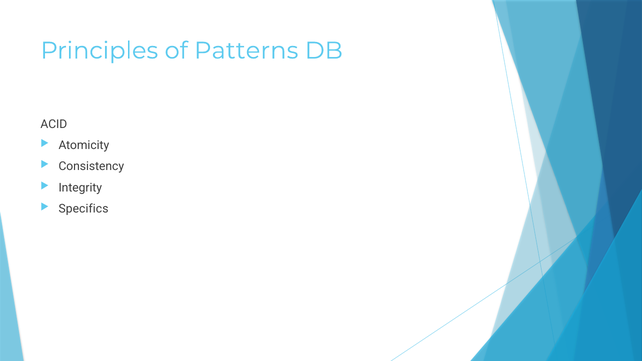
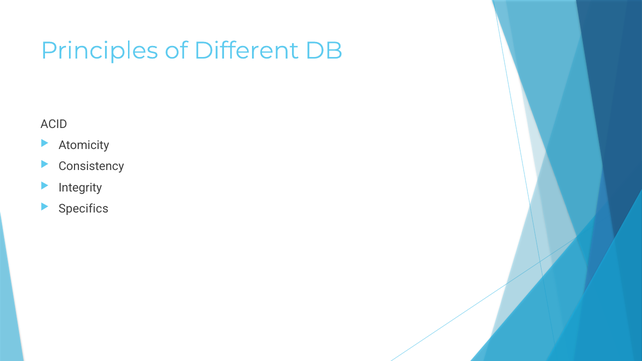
Patterns: Patterns -> Different
